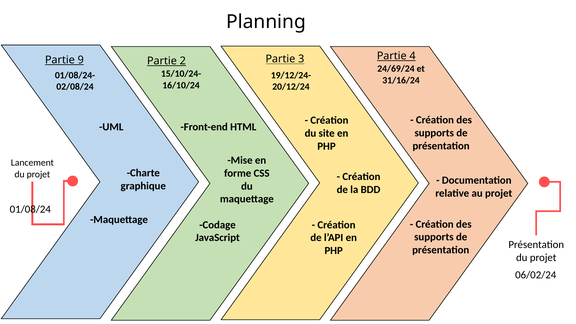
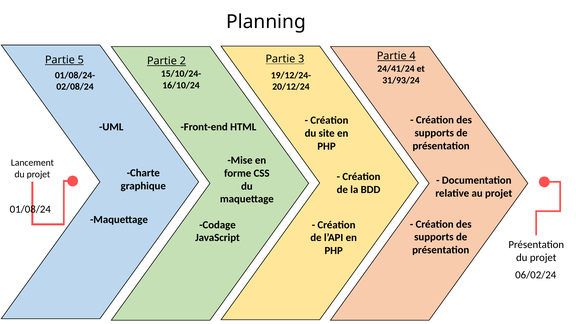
9: 9 -> 5
24/69/24: 24/69/24 -> 24/41/24
31/16/24: 31/16/24 -> 31/93/24
